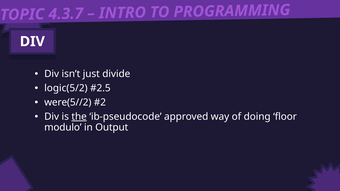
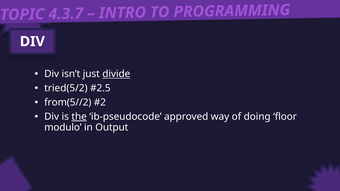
divide underline: none -> present
logic(5/2: logic(5/2 -> tried(5/2
were(5//2: were(5//2 -> from(5//2
